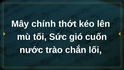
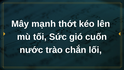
chính: chính -> mạnh
